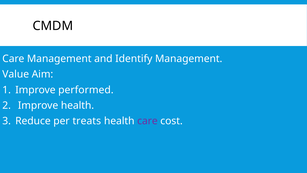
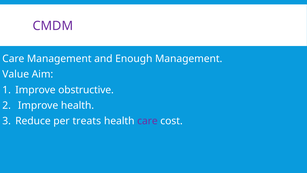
CMDM colour: black -> purple
Identify: Identify -> Enough
performed: performed -> obstructive
